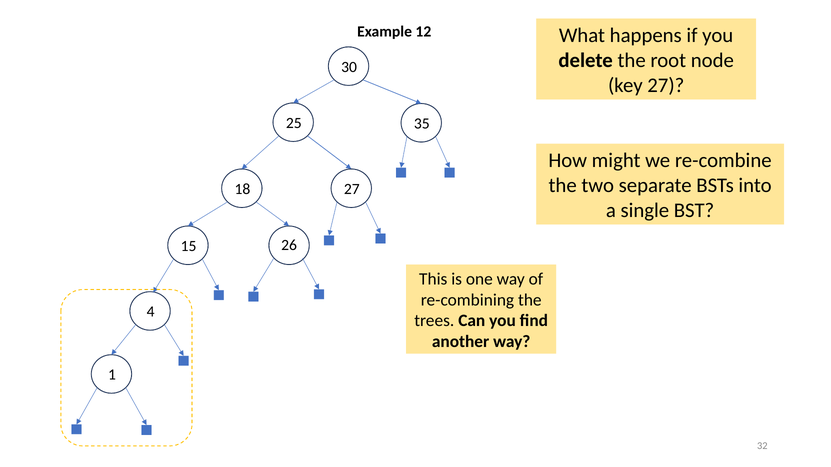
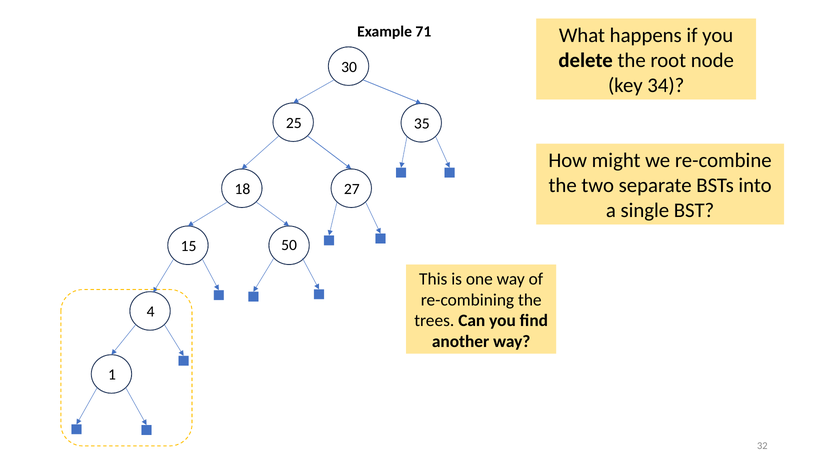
12: 12 -> 71
key 27: 27 -> 34
26: 26 -> 50
